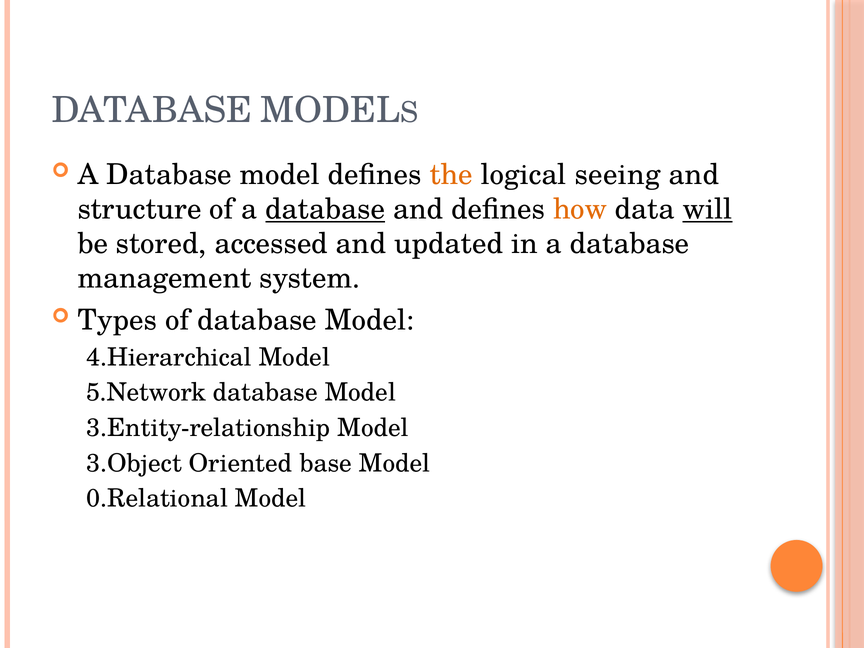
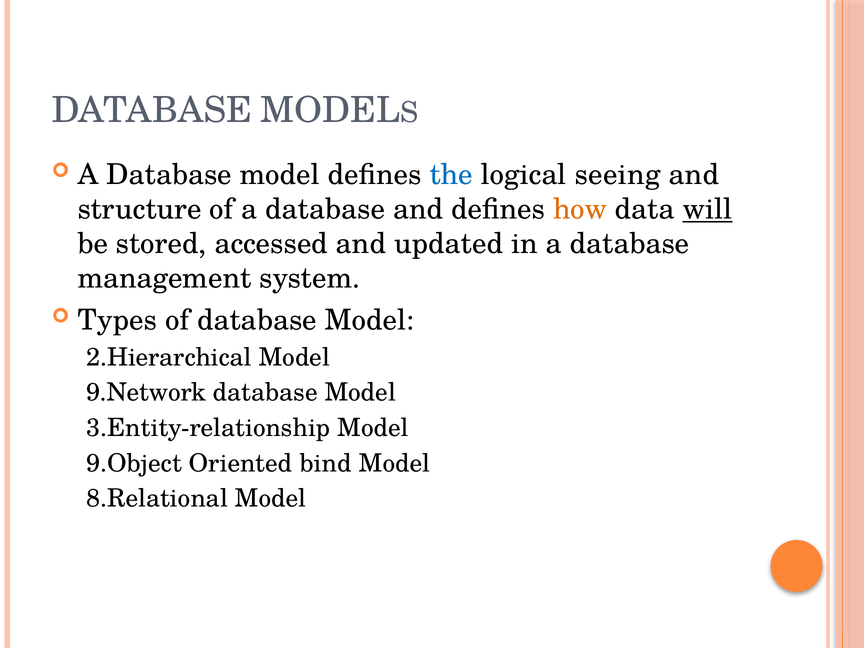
the colour: orange -> blue
database at (325, 209) underline: present -> none
4.Hierarchical: 4.Hierarchical -> 2.Hierarchical
5.Network: 5.Network -> 9.Network
3.Object: 3.Object -> 9.Object
base: base -> bind
0.Relational: 0.Relational -> 8.Relational
